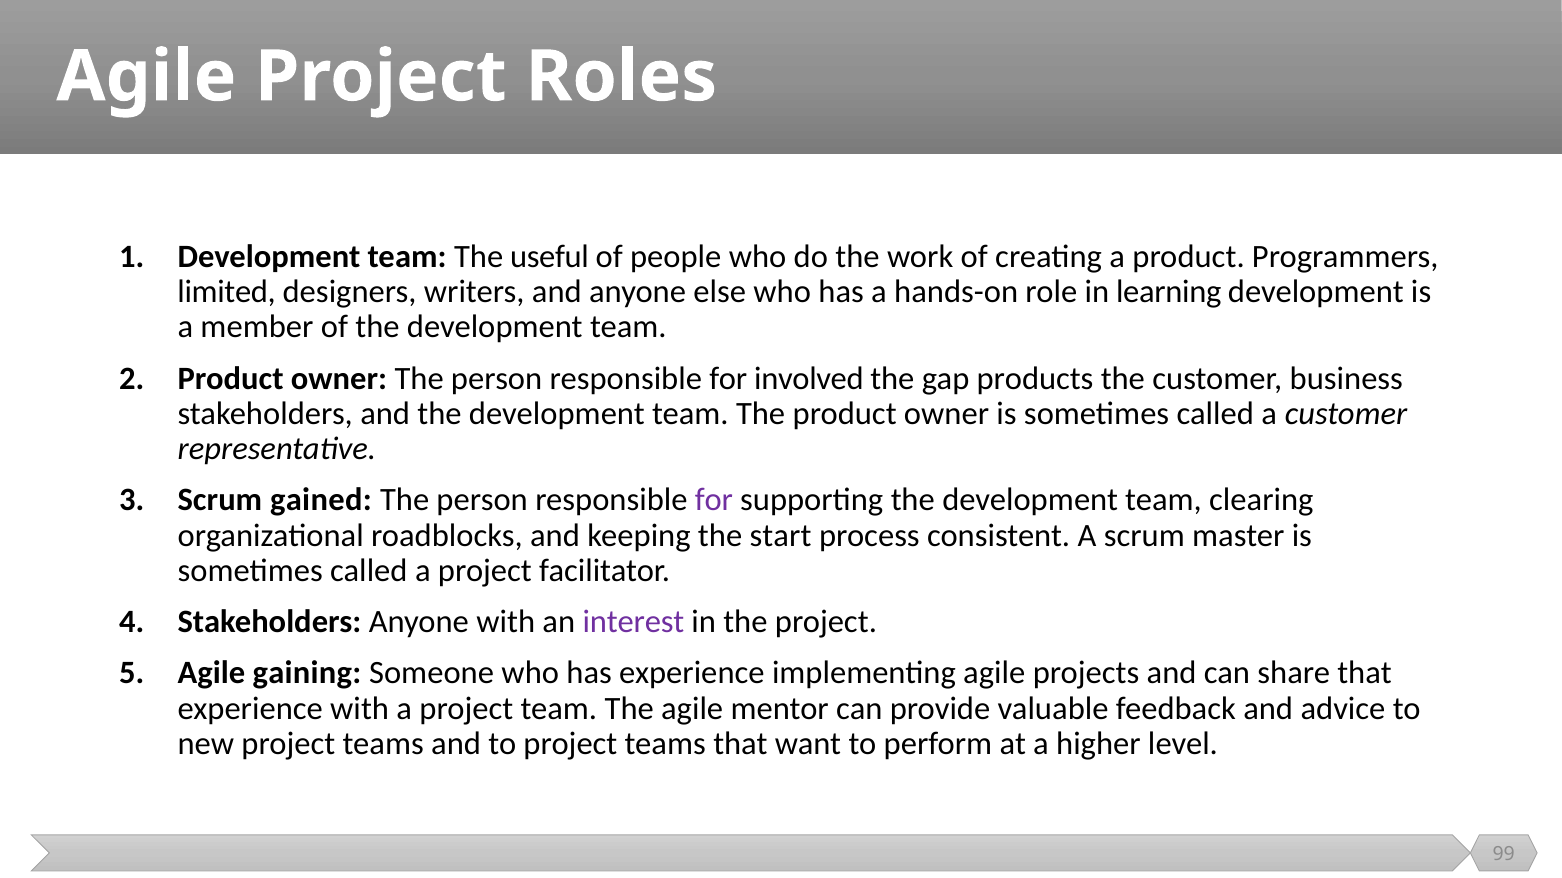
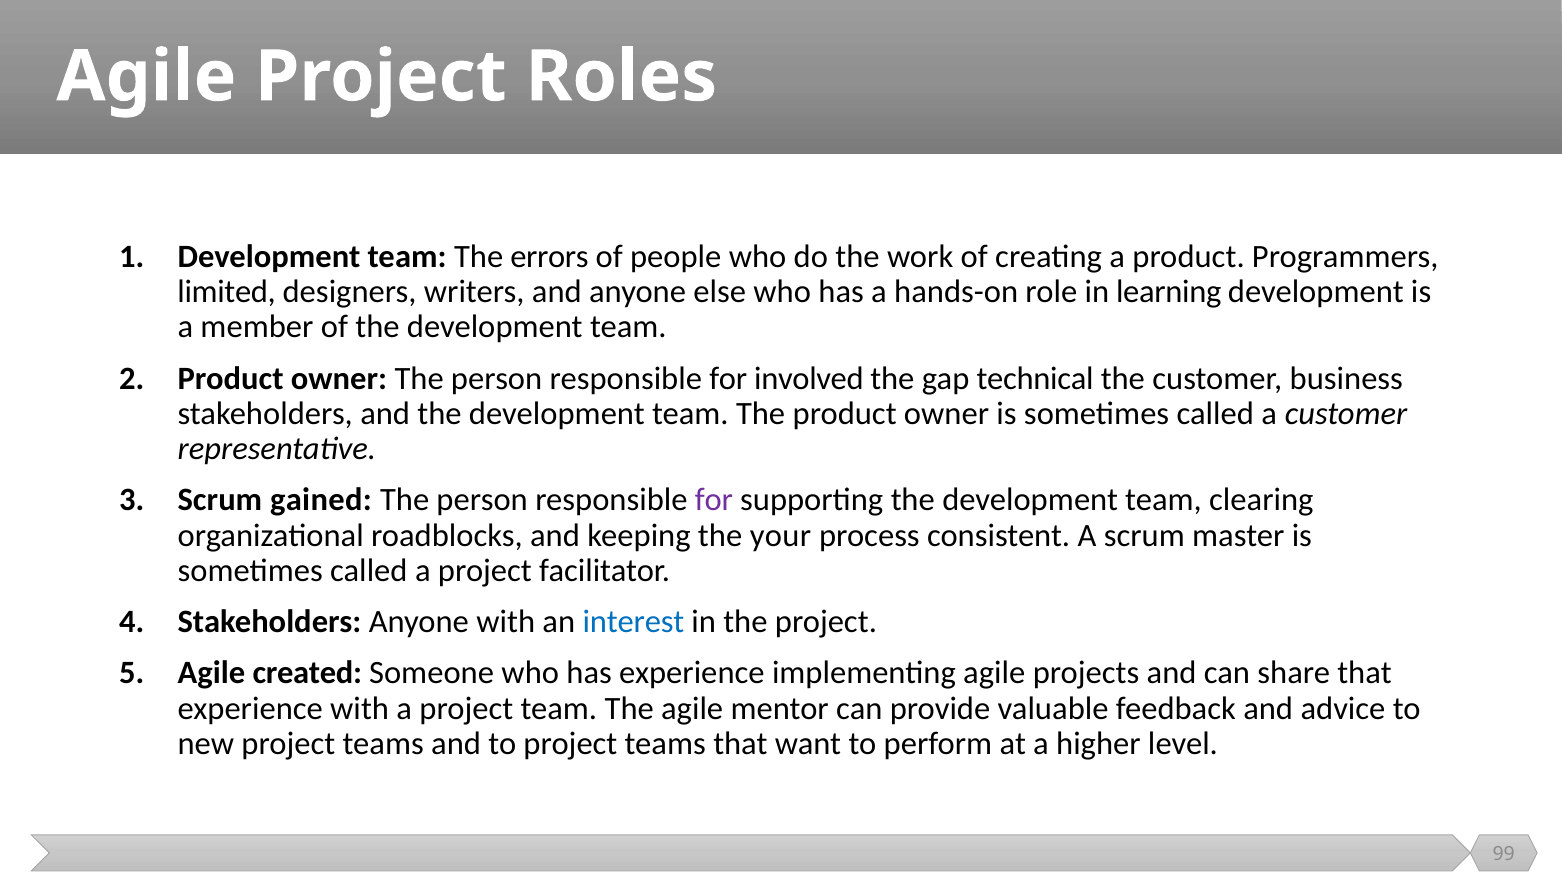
useful: useful -> errors
products: products -> technical
start: start -> your
interest colour: purple -> blue
gaining: gaining -> created
